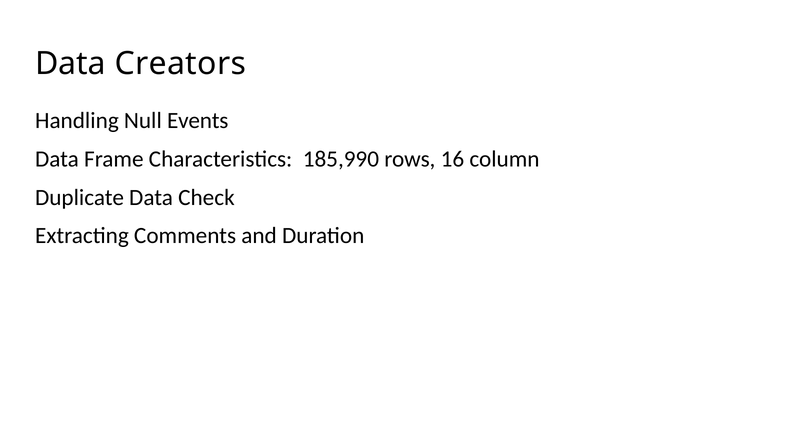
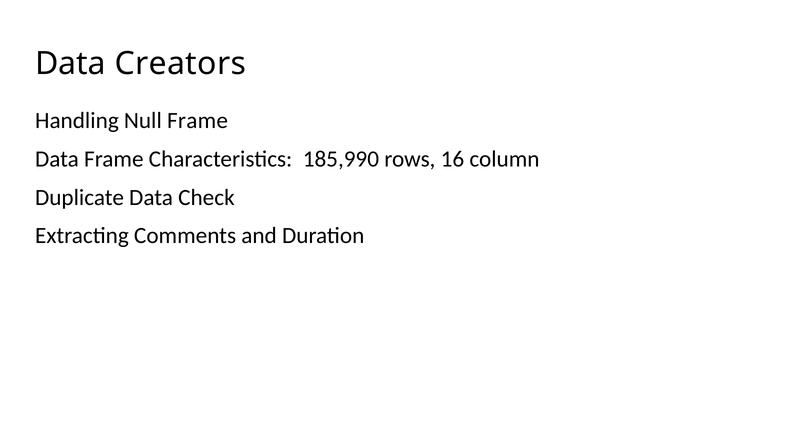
Null Events: Events -> Frame
